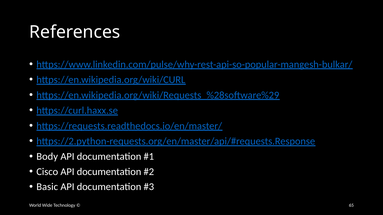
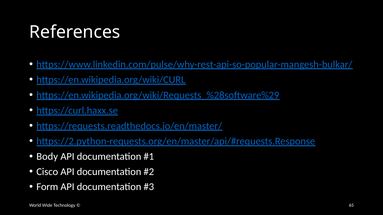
Basic: Basic -> Form
